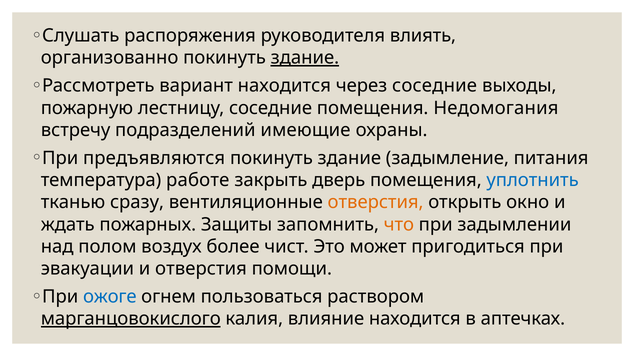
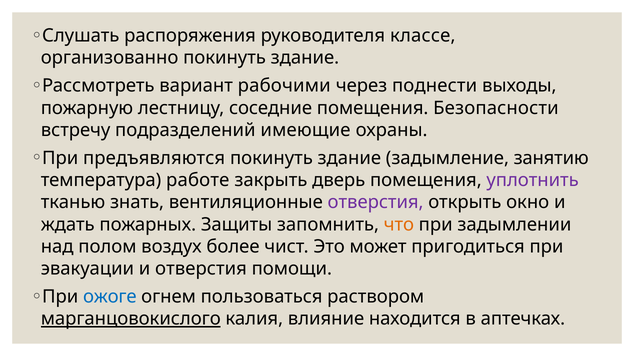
влиять: влиять -> классе
здание at (305, 58) underline: present -> none
вариант находится: находится -> рабочими
через соседние: соседние -> поднести
Недомогания: Недомогания -> Безопасности
питания: питания -> занятию
уплотнить colour: blue -> purple
сразу: сразу -> знать
отверстия at (376, 203) colour: orange -> purple
